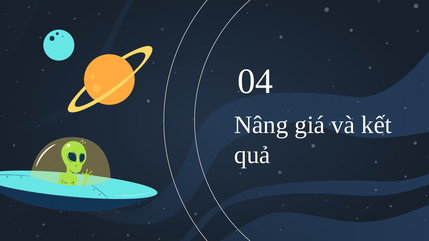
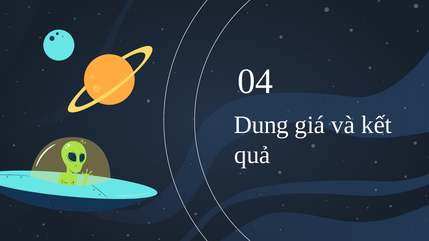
Nâng: Nâng -> Dung
